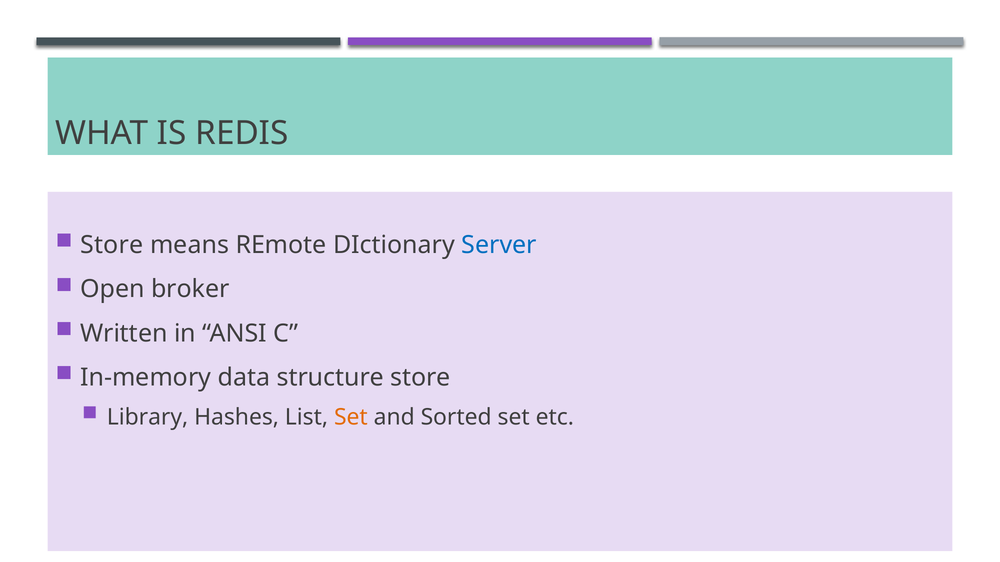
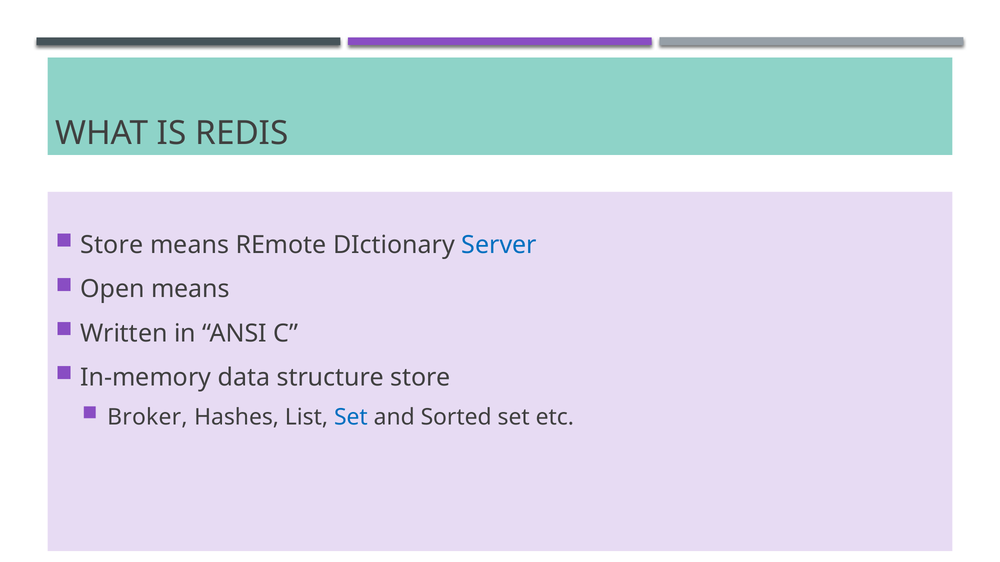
Open broker: broker -> means
Library: Library -> Broker
Set at (351, 417) colour: orange -> blue
